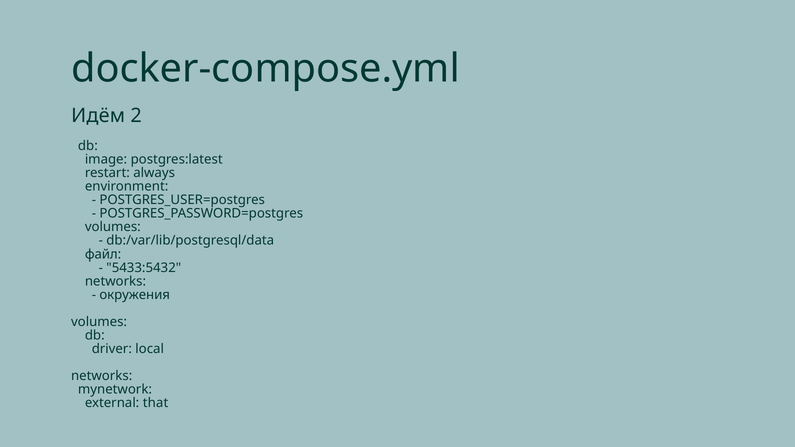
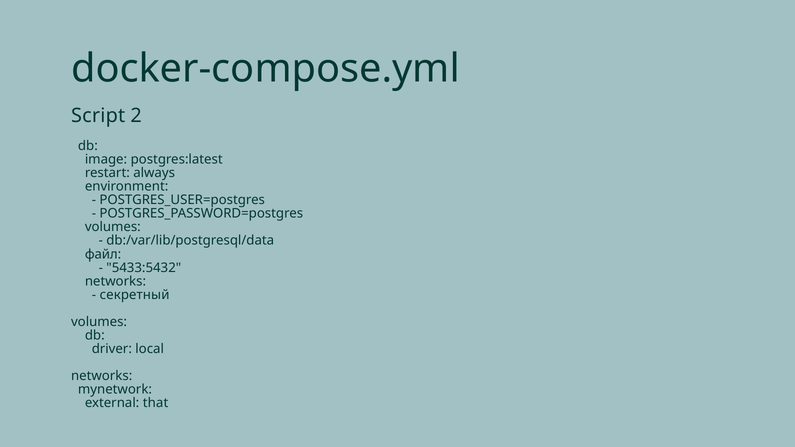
Идём: Идём -> Script
окружения: окружения -> секретный
